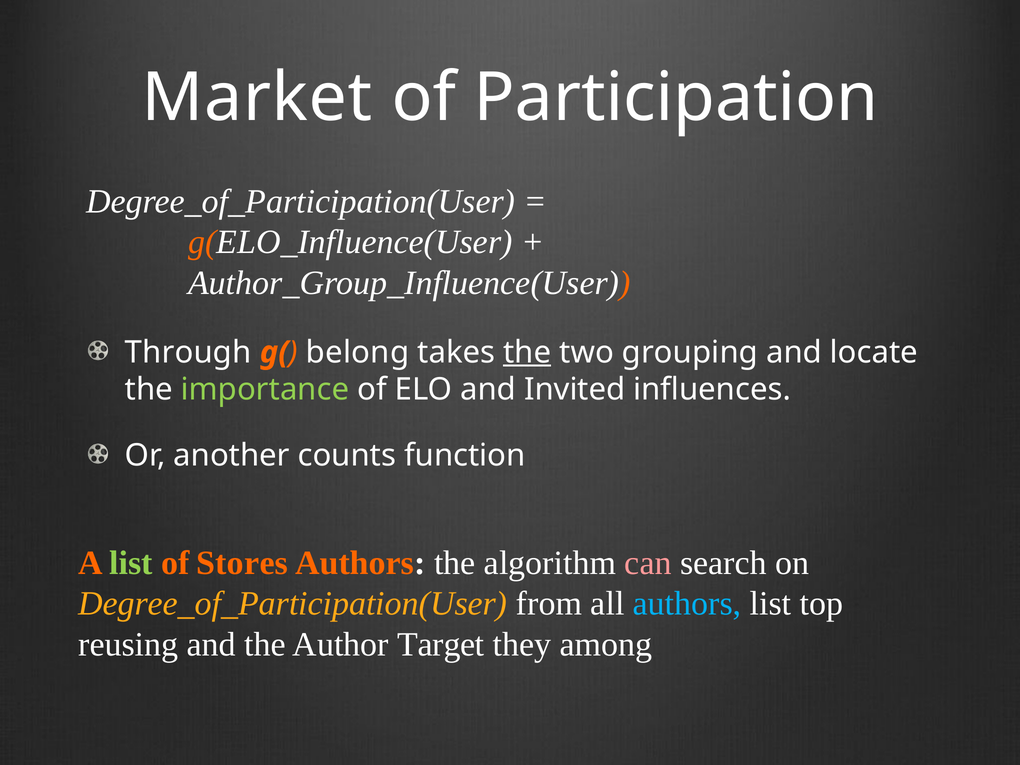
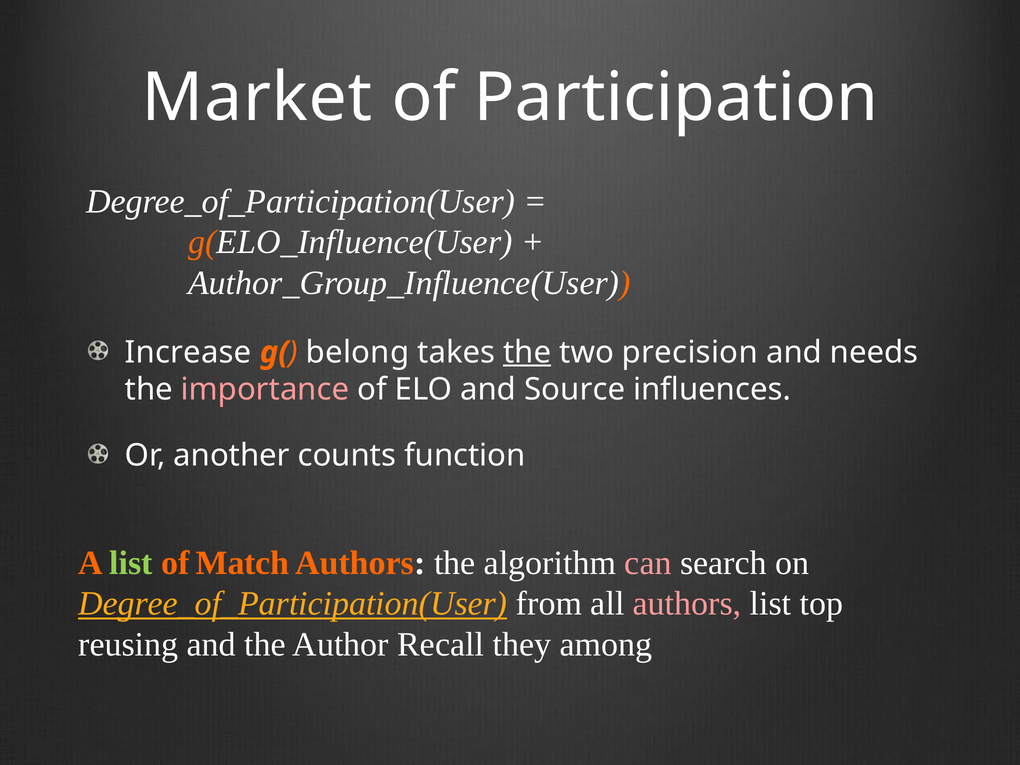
Through: Through -> Increase
grouping: grouping -> precision
locate: locate -> needs
importance colour: light green -> pink
Invited: Invited -> Source
Stores: Stores -> Match
Degree_of_Participation(User at (293, 604) underline: none -> present
authors at (687, 604) colour: light blue -> pink
Target: Target -> Recall
